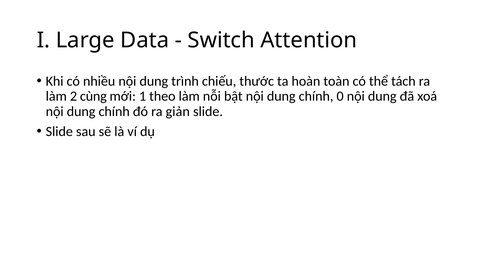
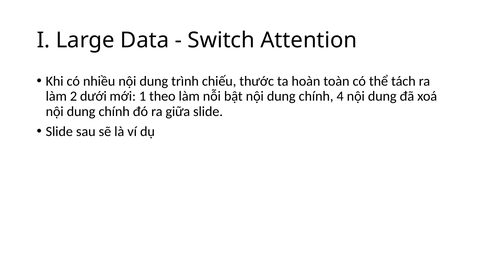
cùng: cùng -> dưới
0: 0 -> 4
giản: giản -> giữa
